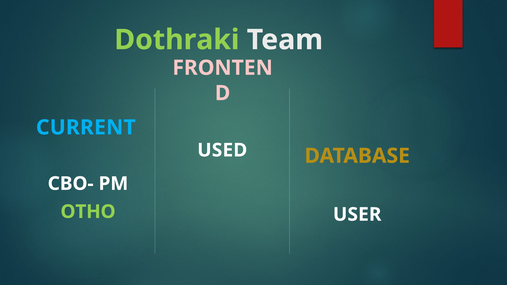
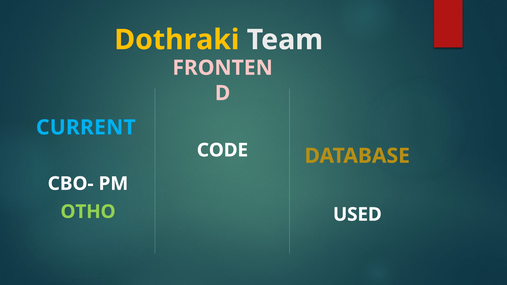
Dothraki colour: light green -> yellow
USED: USED -> CODE
USER: USER -> USED
